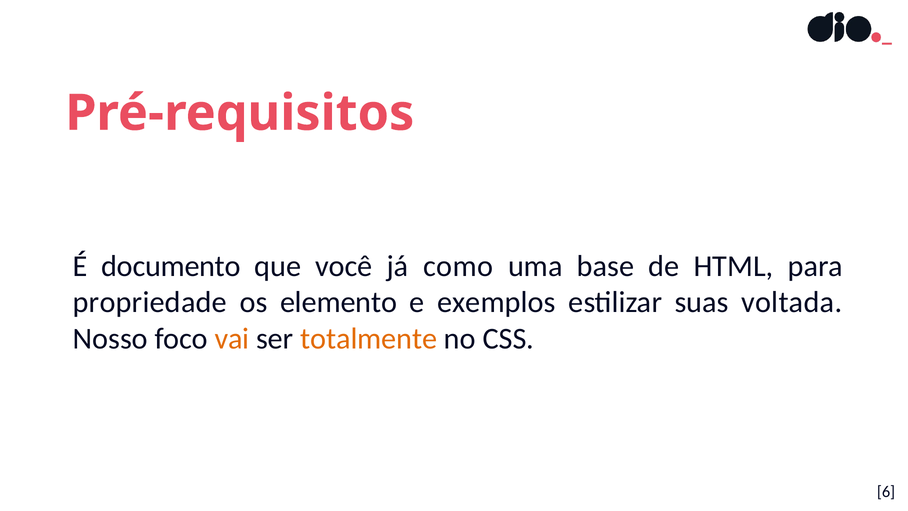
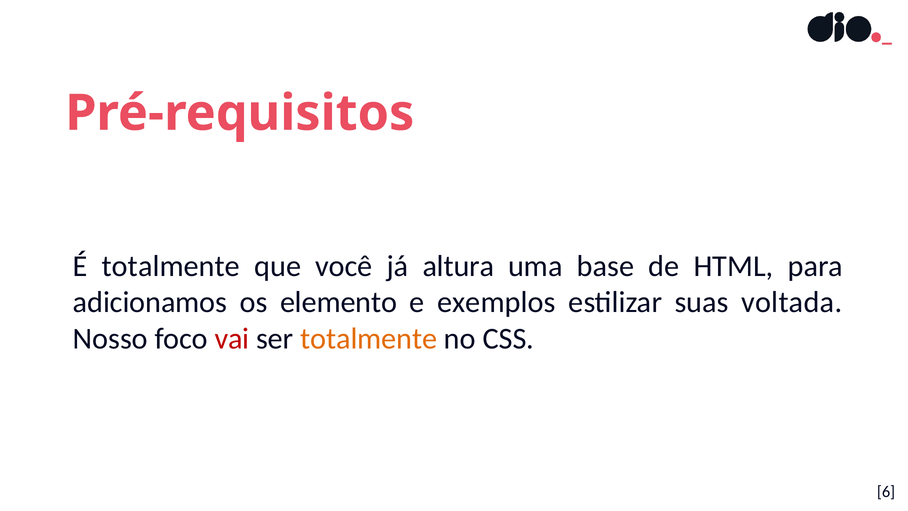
É documento: documento -> totalmente
como: como -> altura
propriedade: propriedade -> adicionamos
vai colour: orange -> red
